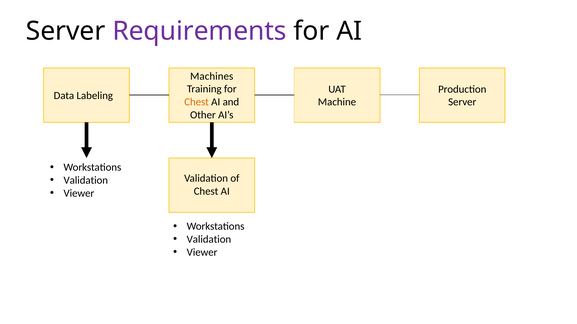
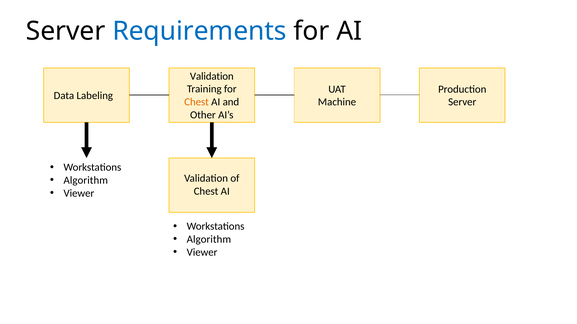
Requirements colour: purple -> blue
Machines at (212, 76): Machines -> Validation
Validation at (86, 181): Validation -> Algorithm
Validation at (209, 240): Validation -> Algorithm
